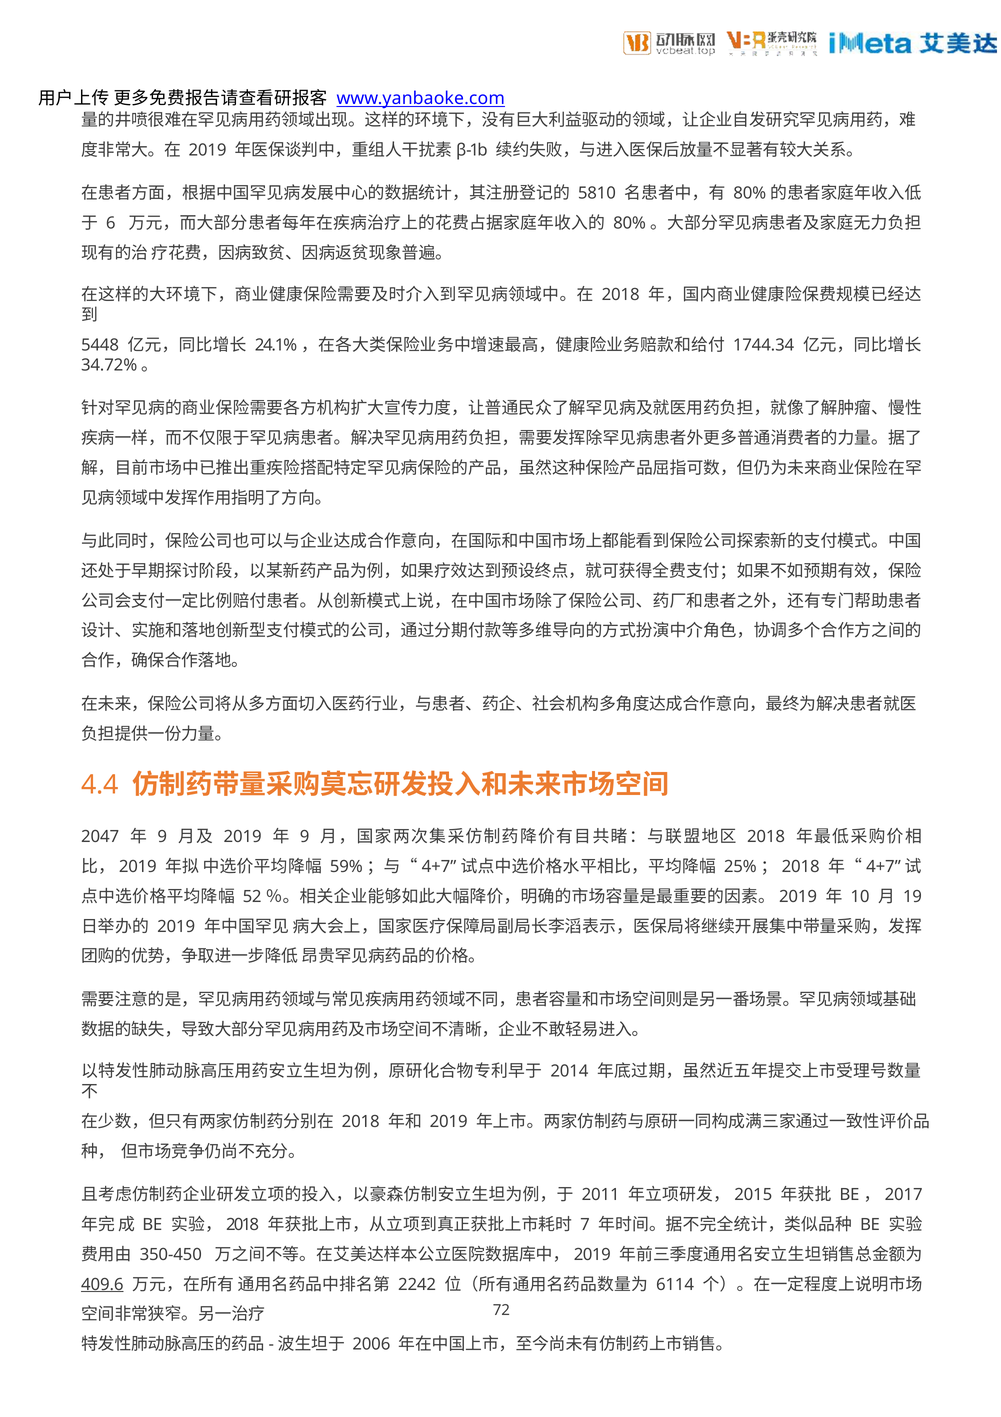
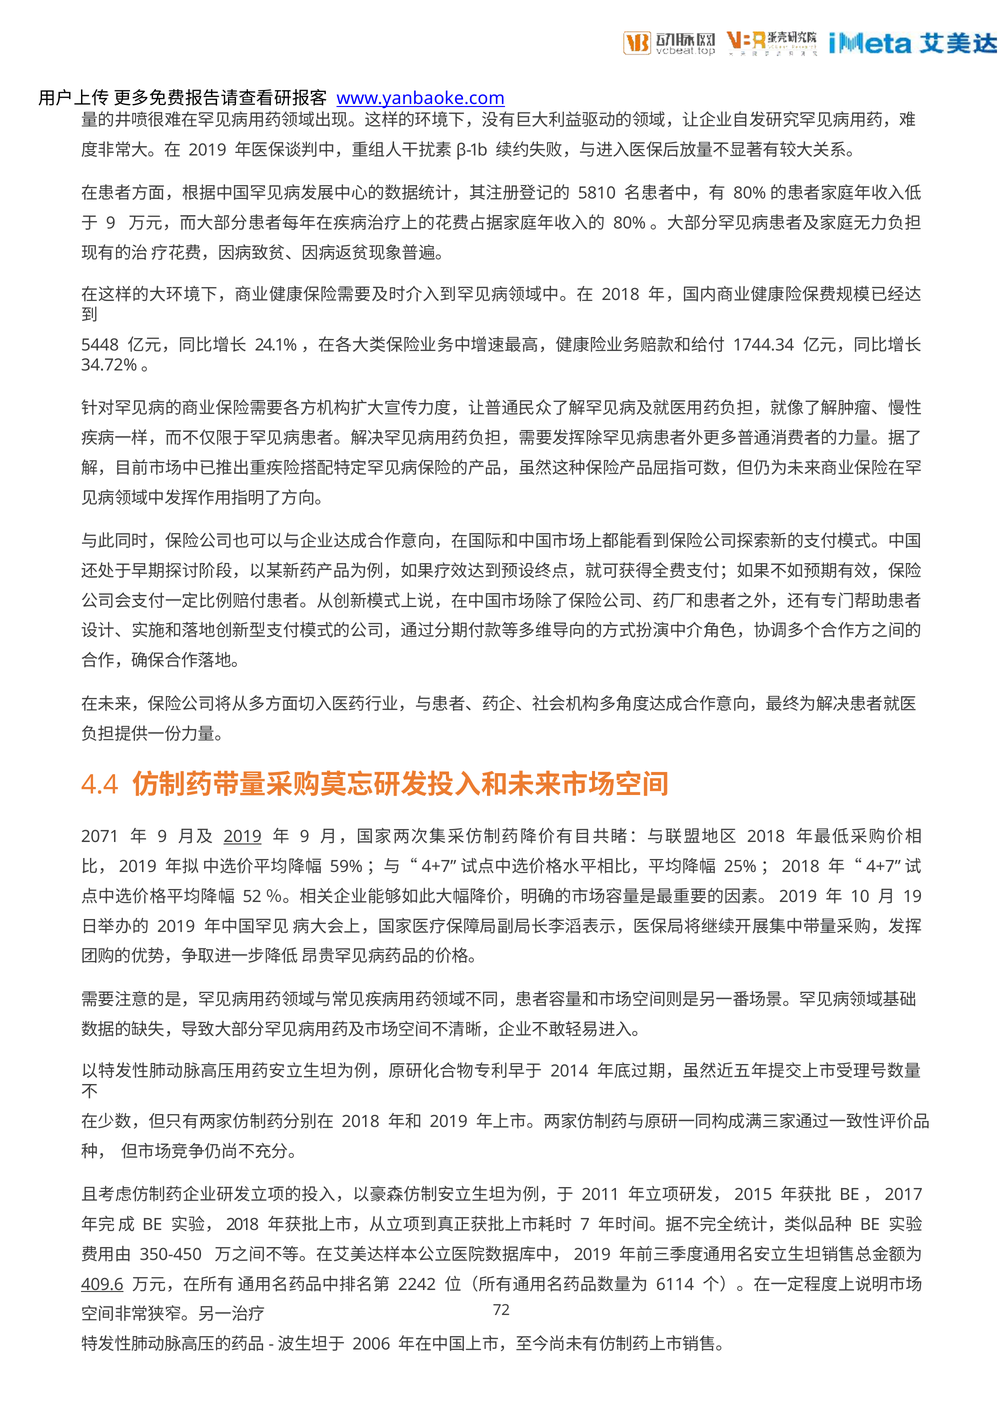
6 at (111, 223): 6 -> 9
2047: 2047 -> 2071
2019 at (243, 836) underline: none -> present
